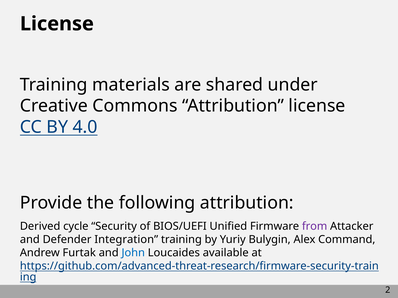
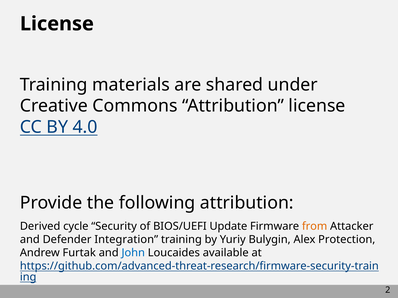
Unified: Unified -> Update
from colour: purple -> orange
Command: Command -> Protection
